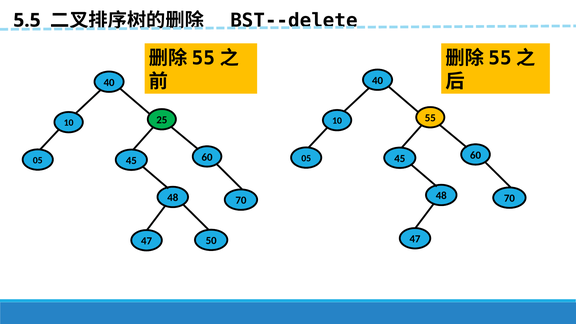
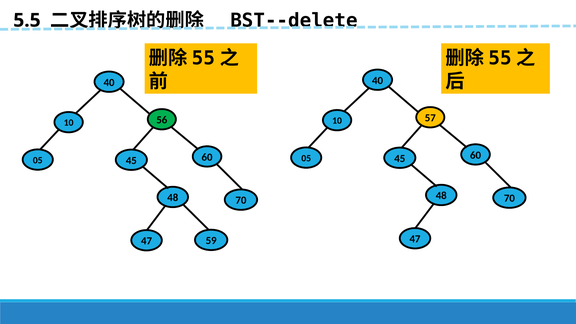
55: 55 -> 57
25: 25 -> 56
50: 50 -> 59
